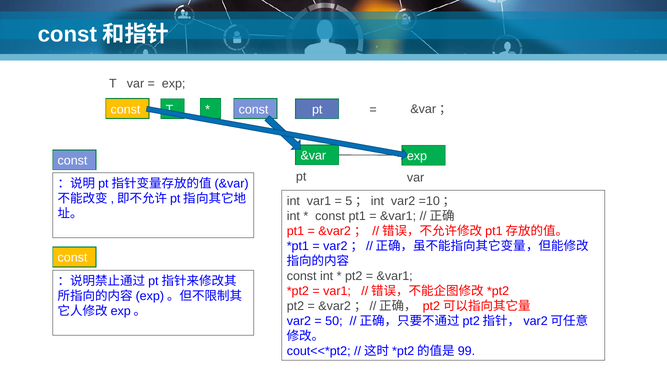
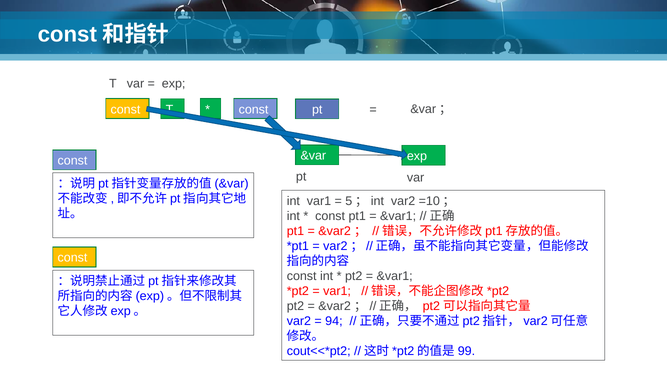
50: 50 -> 94
